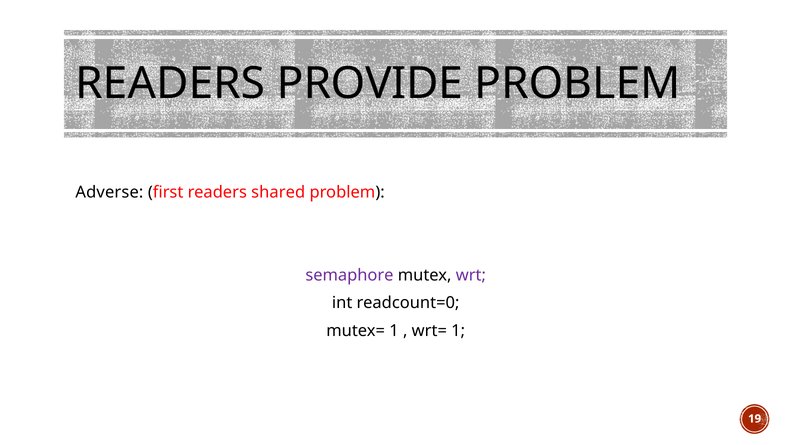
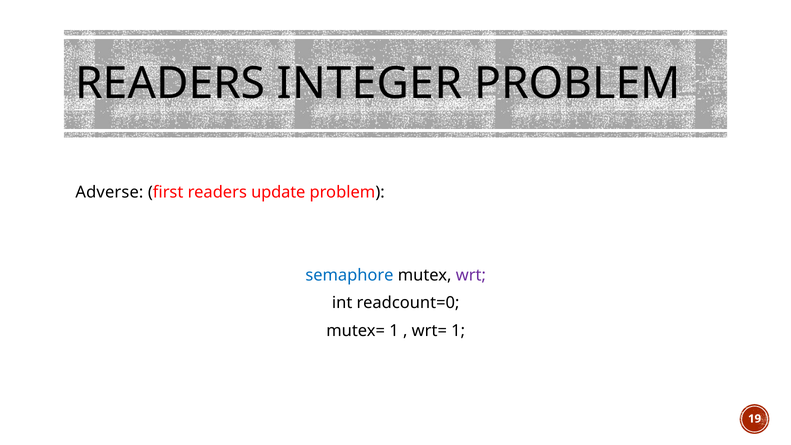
PROVIDE: PROVIDE -> INTEGER
shared: shared -> update
semaphore colour: purple -> blue
